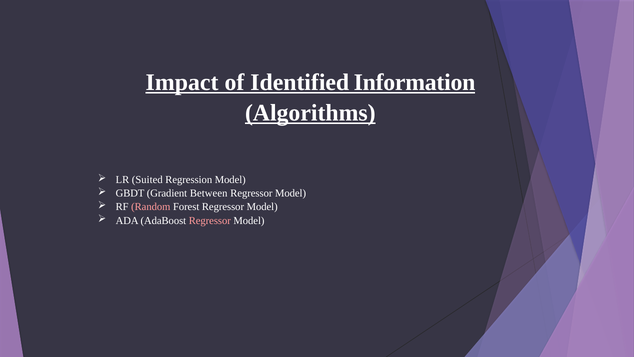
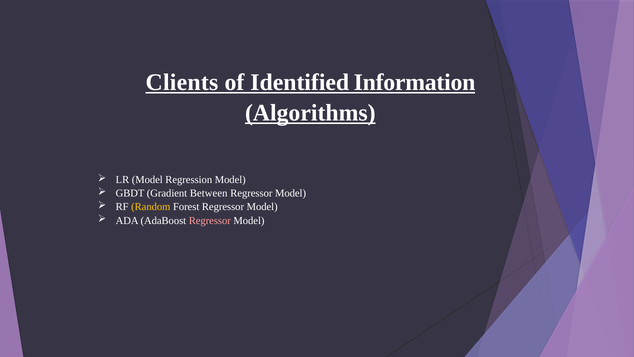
Impact: Impact -> Clients
LR Suited: Suited -> Model
Random colour: pink -> yellow
